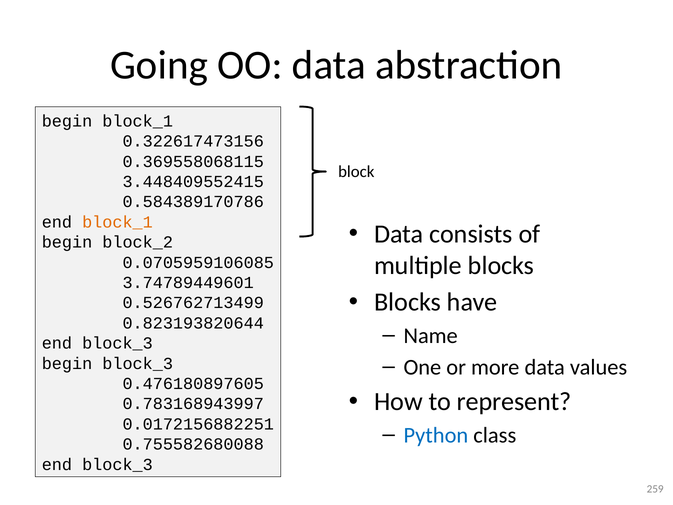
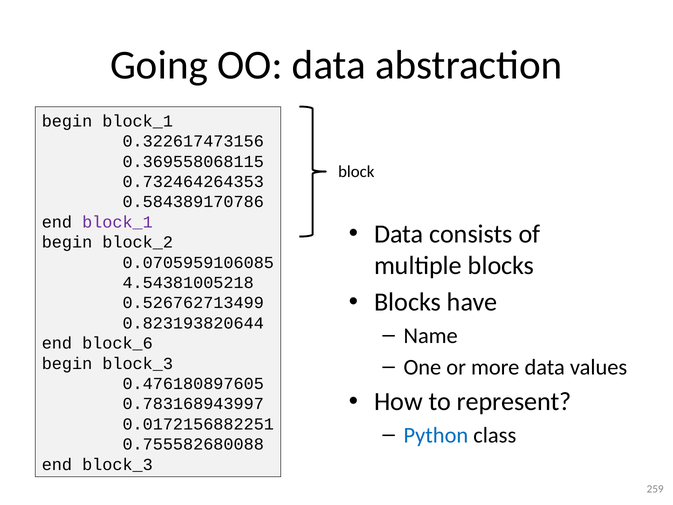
3.448409552415: 3.448409552415 -> 0.732464264353
block_1 at (117, 222) colour: orange -> purple
3.74789449601: 3.74789449601 -> 4.54381005218
block_3 at (117, 343): block_3 -> block_6
